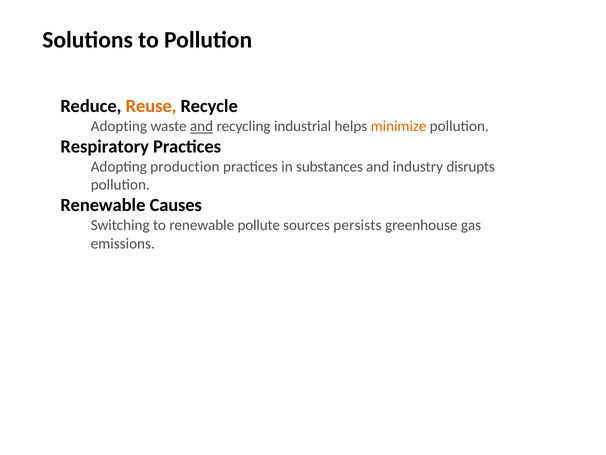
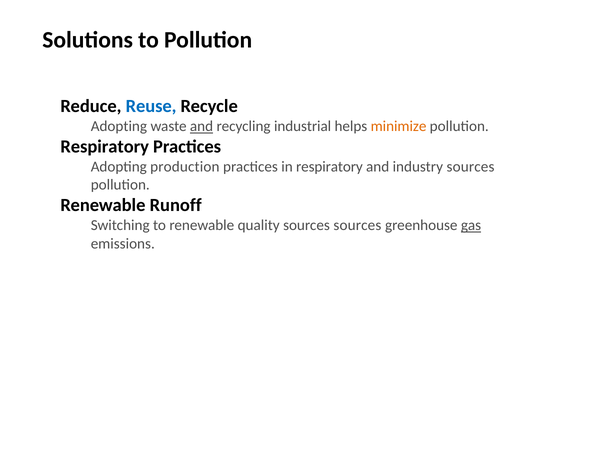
Reuse colour: orange -> blue
in substances: substances -> respiratory
industry disrupts: disrupts -> sources
Causes: Causes -> Runoff
pollute: pollute -> quality
sources persists: persists -> sources
gas underline: none -> present
